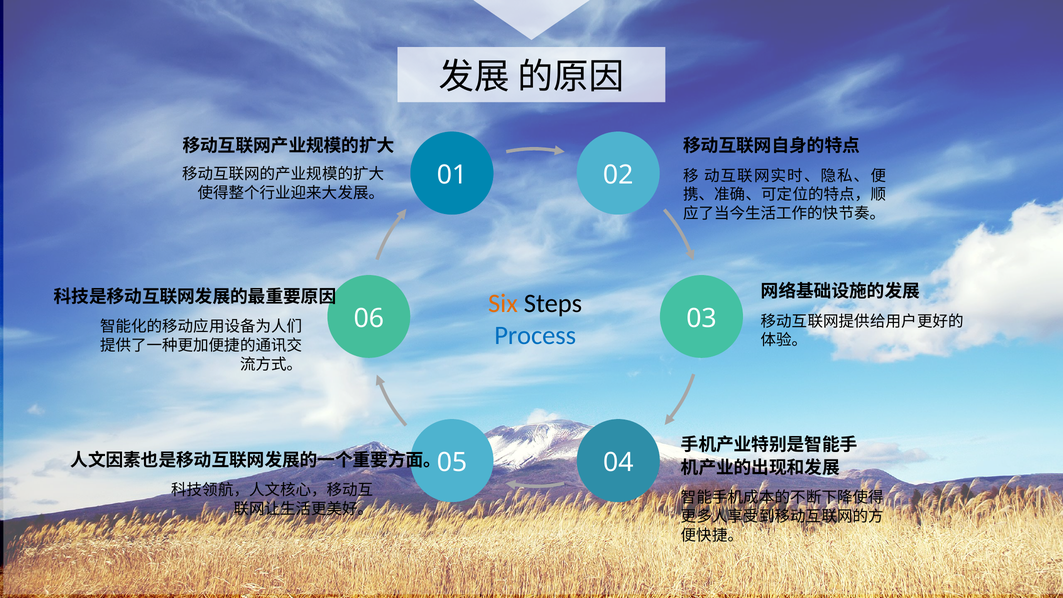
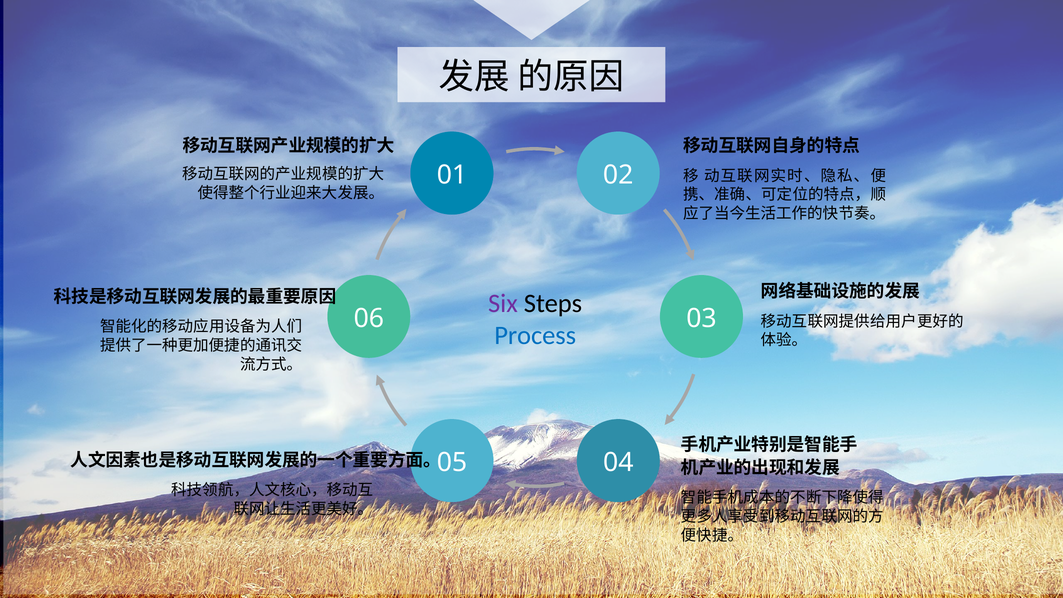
Six colour: orange -> purple
